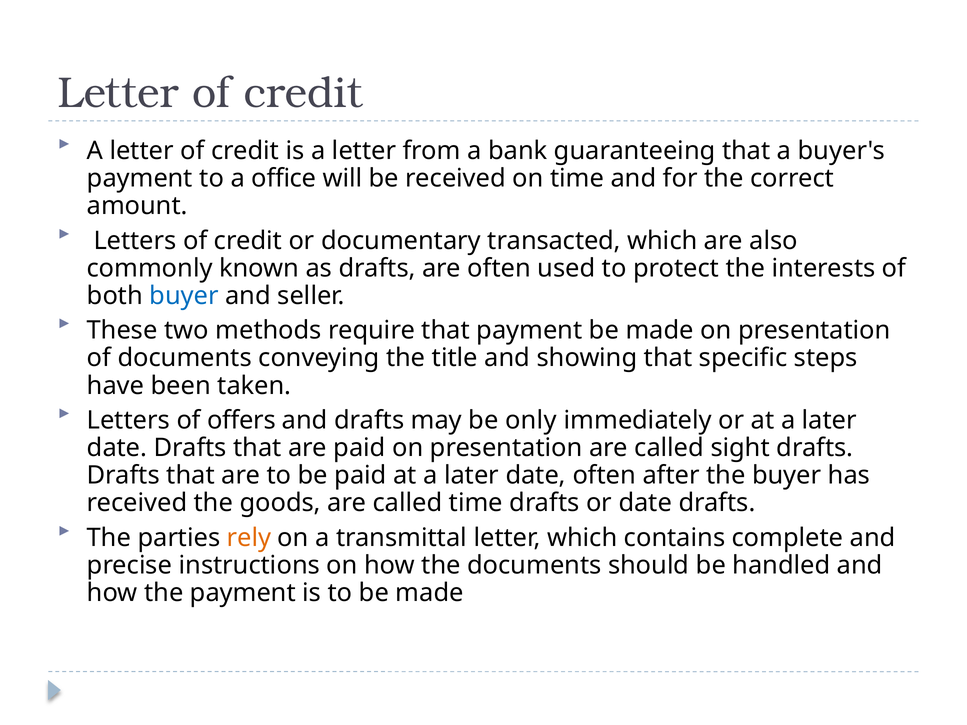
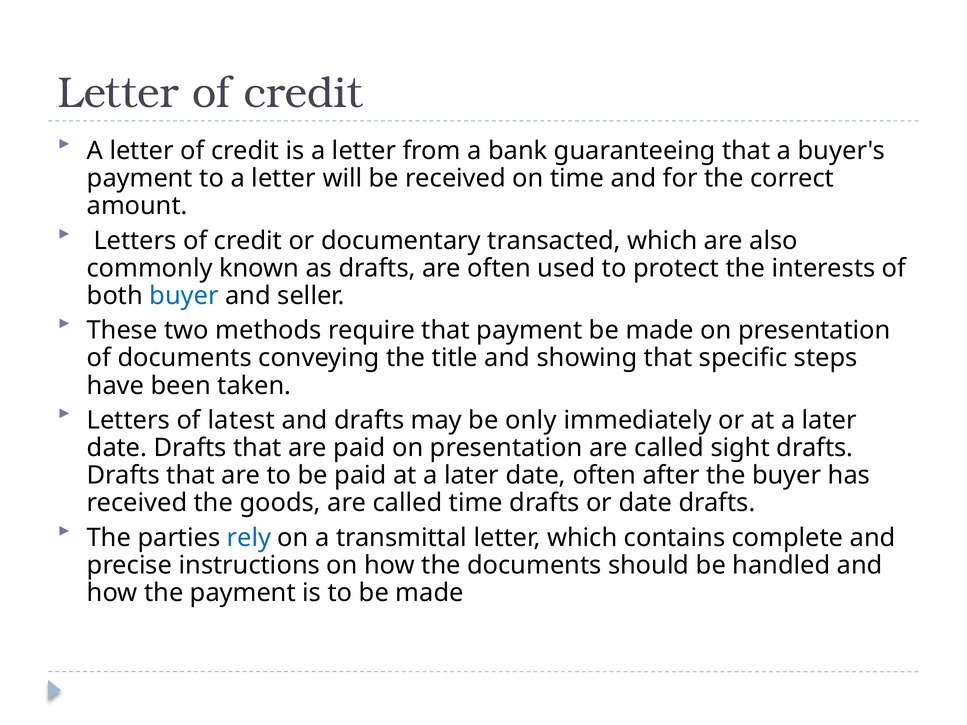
to a office: office -> letter
offers: offers -> latest
rely colour: orange -> blue
